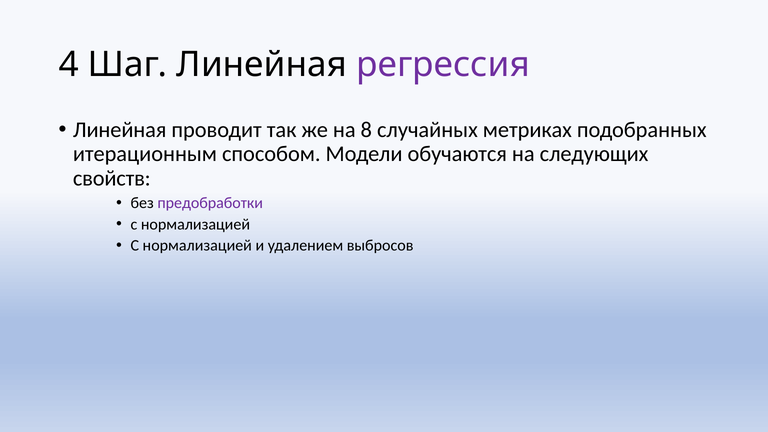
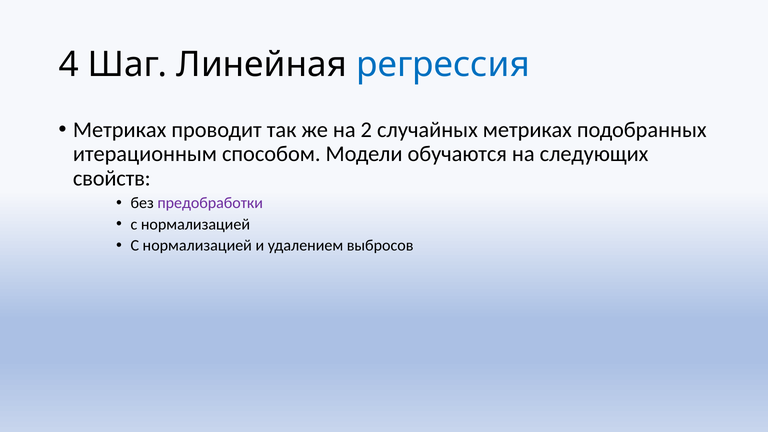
регрессия colour: purple -> blue
Линейная at (120, 130): Линейная -> Метриках
8: 8 -> 2
